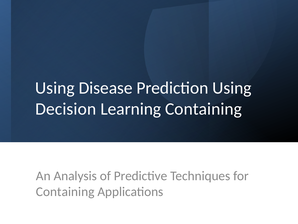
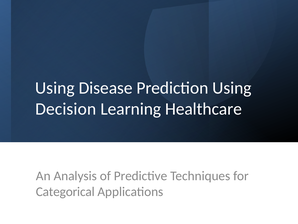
Learning Containing: Containing -> Healthcare
Containing at (65, 191): Containing -> Categorical
